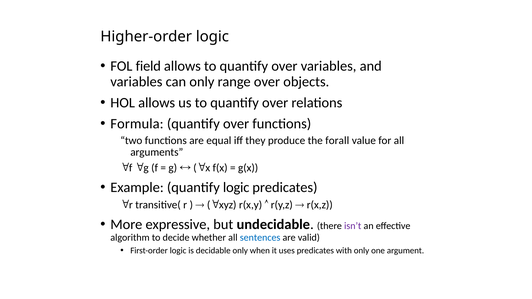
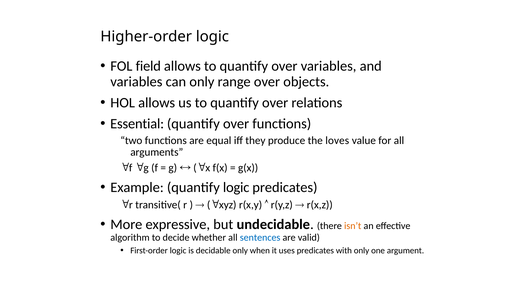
Formula: Formula -> Essential
forall: forall -> loves
isn’t colour: purple -> orange
